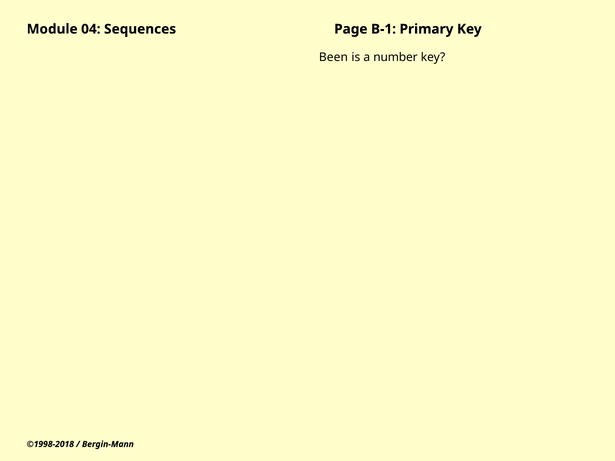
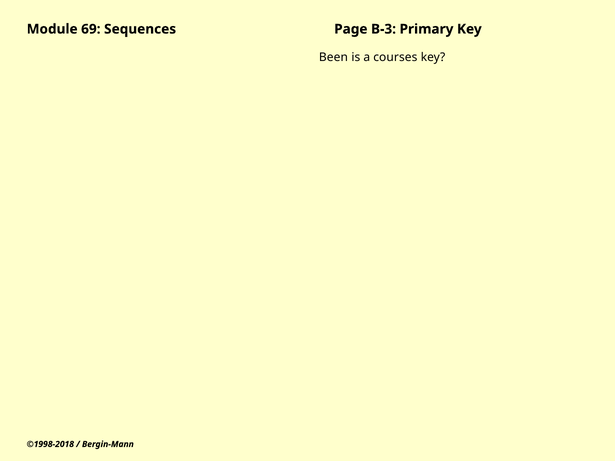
04: 04 -> 69
B-1: B-1 -> B-3
number: number -> courses
